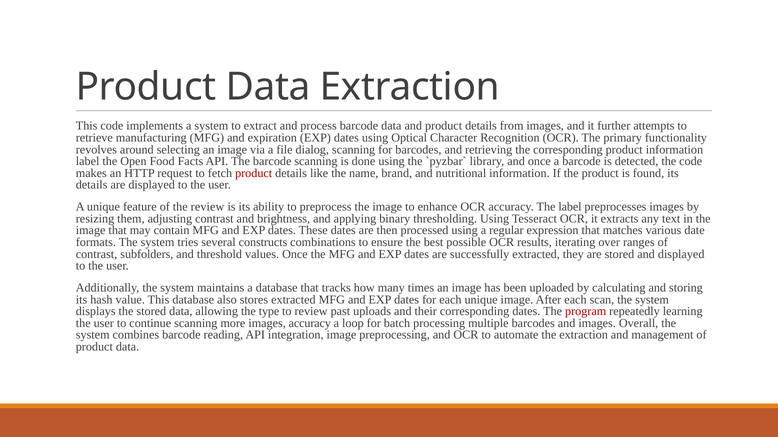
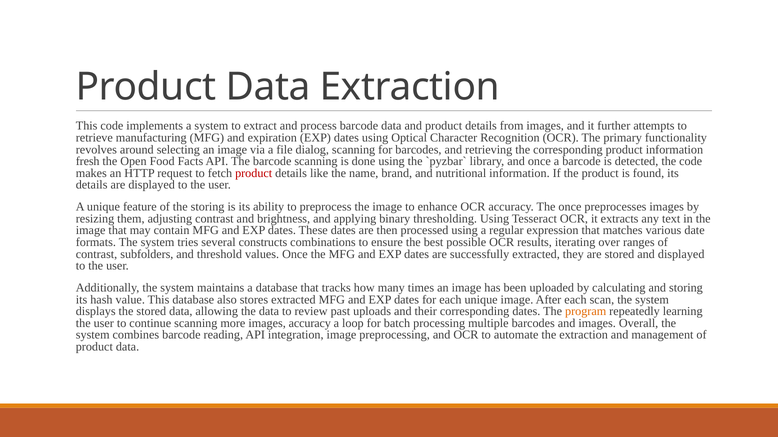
label at (88, 162): label -> fresh
the review: review -> storing
The label: label -> once
the type: type -> data
program colour: red -> orange
